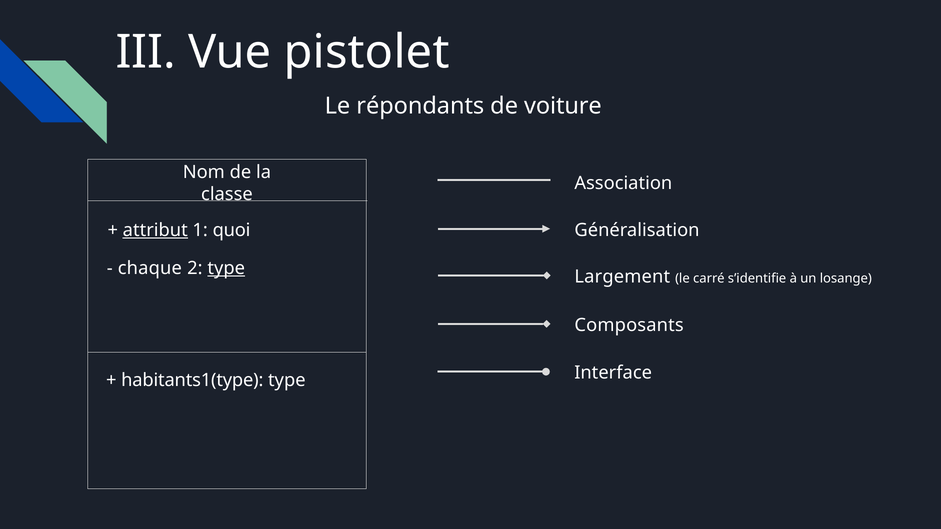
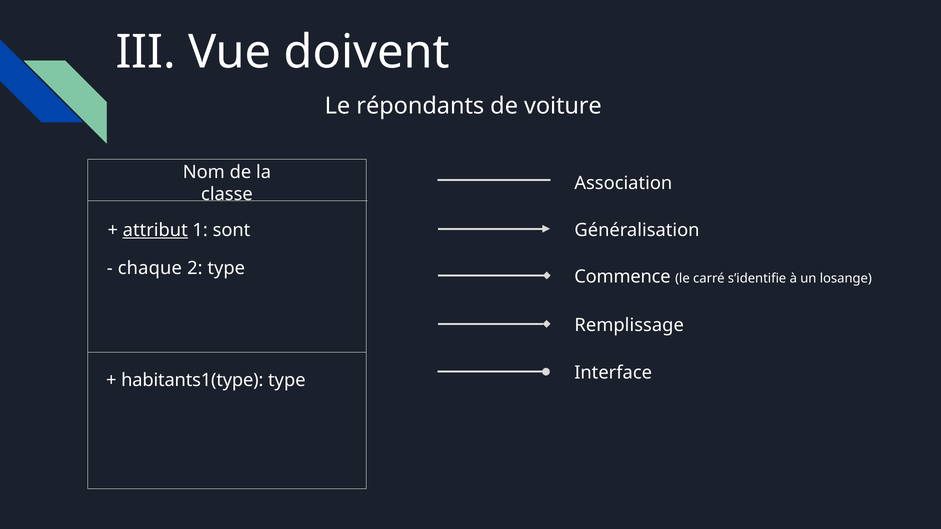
pistolet: pistolet -> doivent
quoi: quoi -> sont
type at (226, 268) underline: present -> none
Largement: Largement -> Commence
Composants: Composants -> Remplissage
